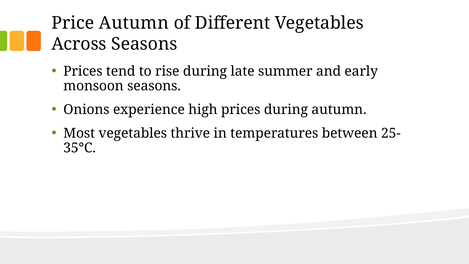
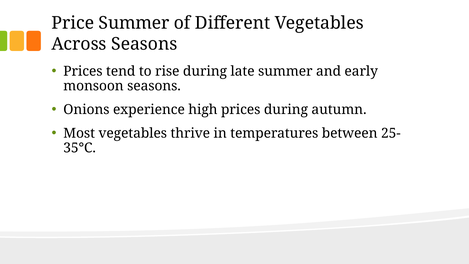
Price Autumn: Autumn -> Summer
